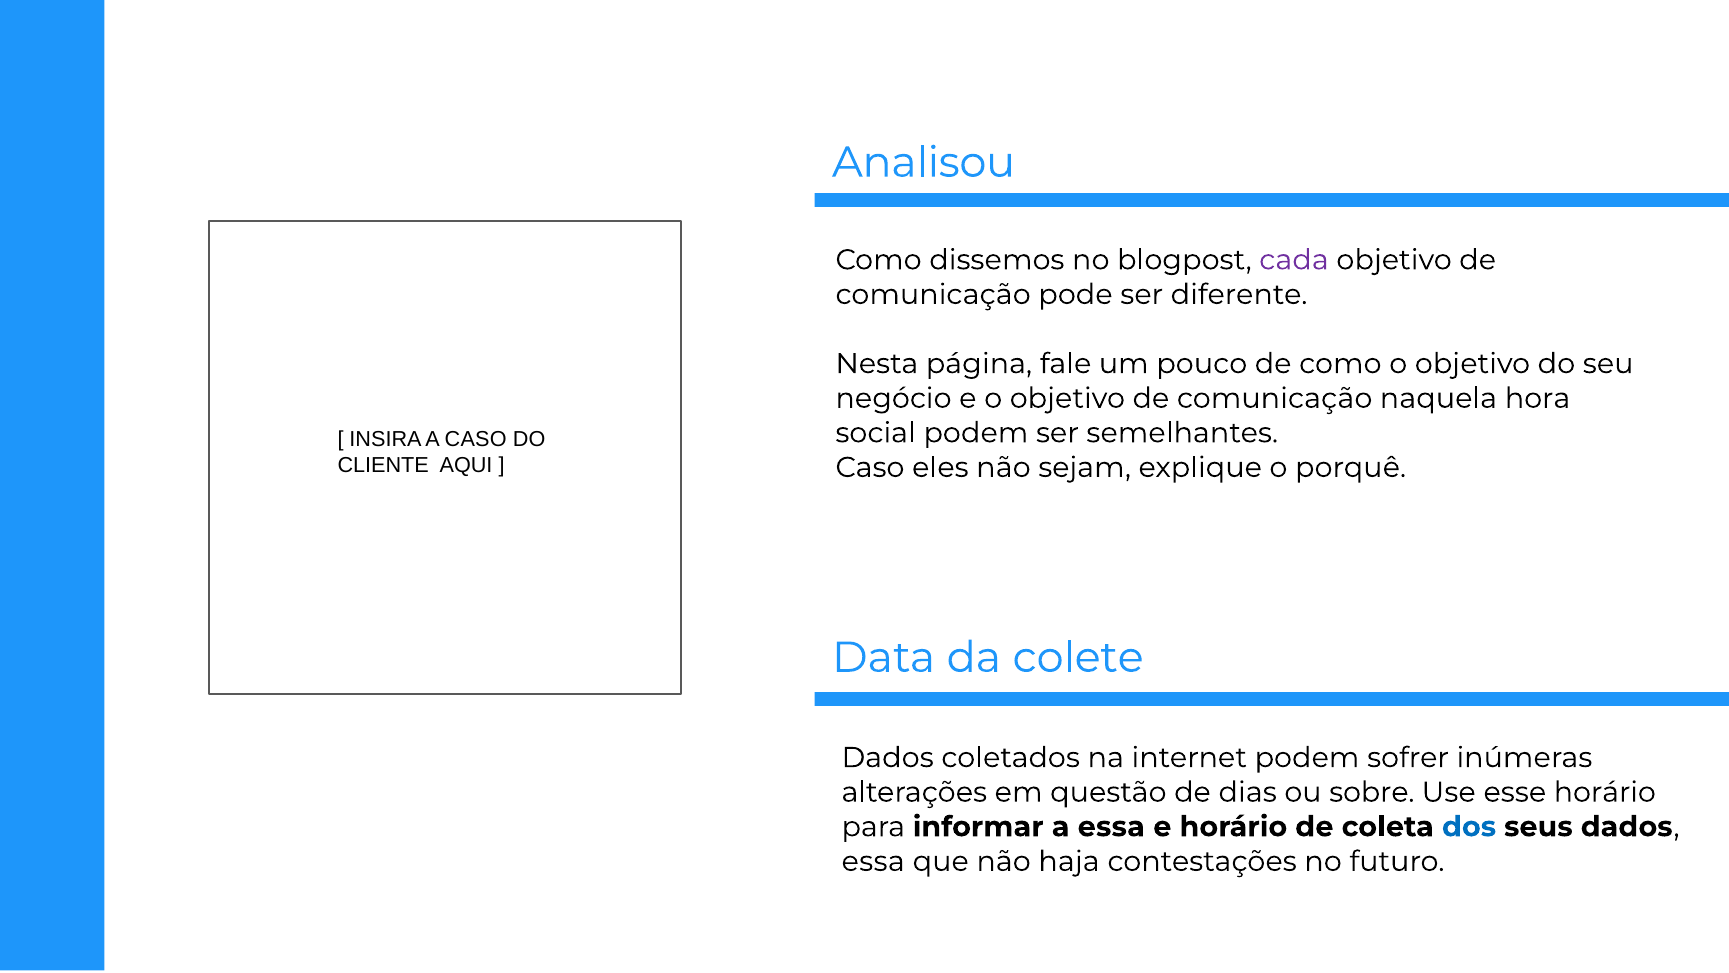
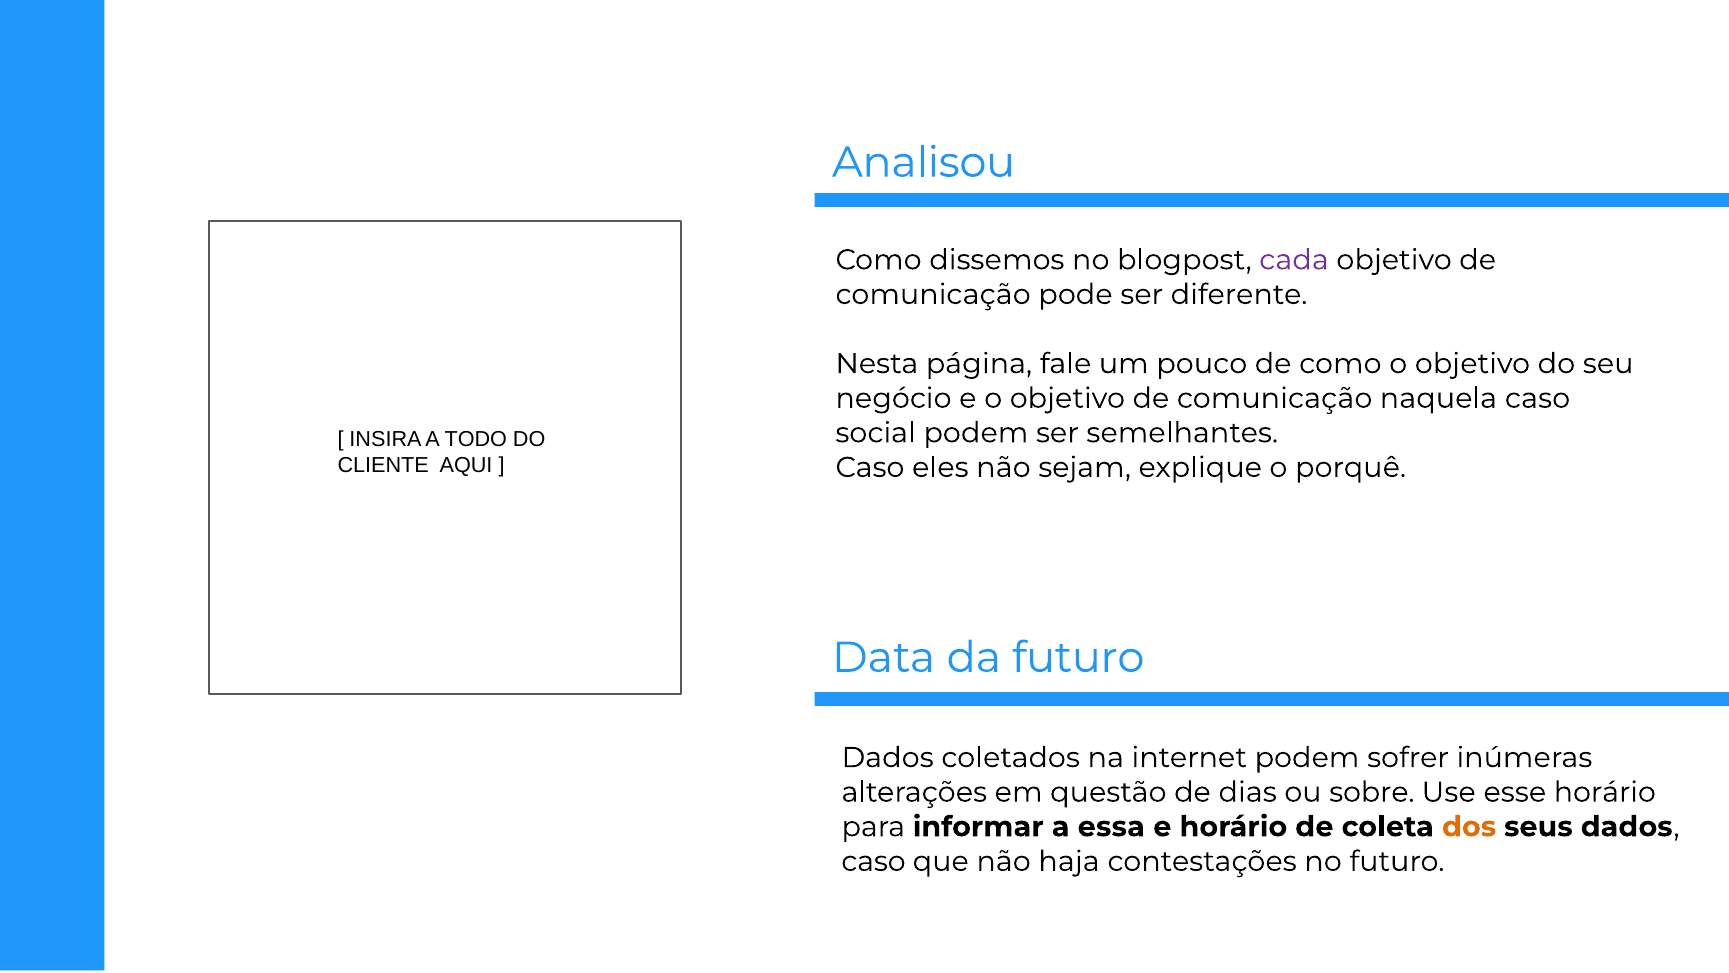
naquela hora: hora -> caso
A CASO: CASO -> TODO
da colete: colete -> futuro
dos colour: blue -> orange
essa at (873, 861): essa -> caso
